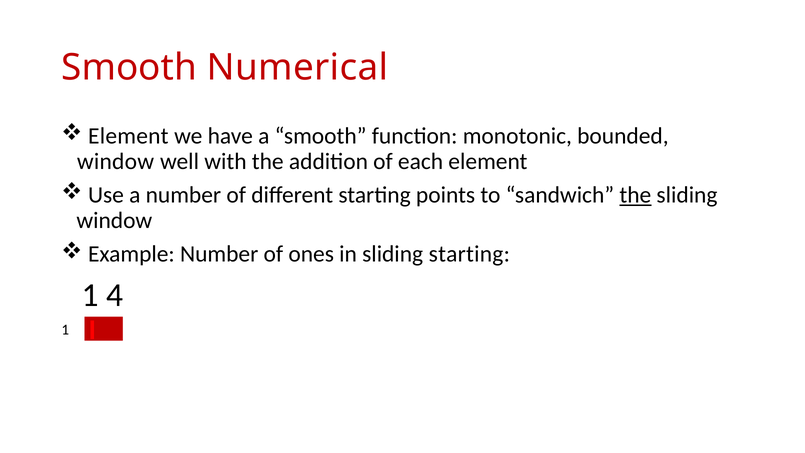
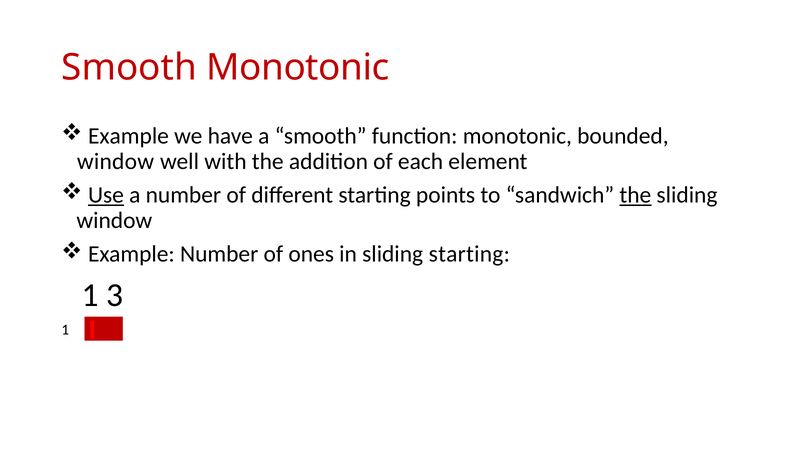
Smooth Numerical: Numerical -> Monotonic
Element at (128, 136): Element -> Example
Use underline: none -> present
4: 4 -> 3
